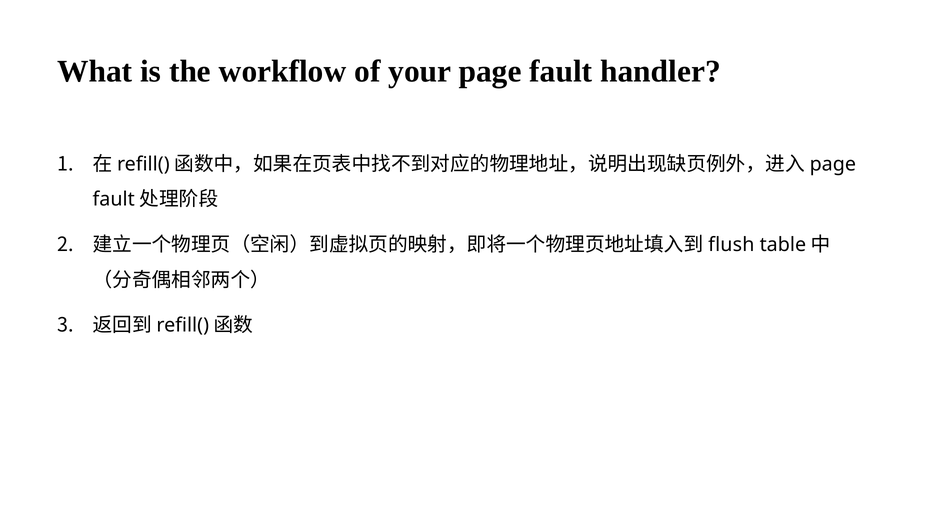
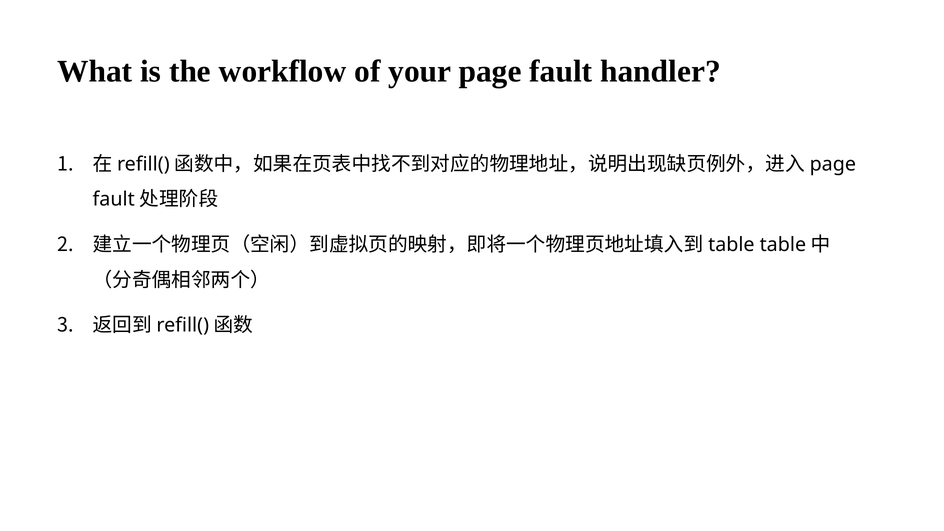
flush at (731, 245): flush -> table
